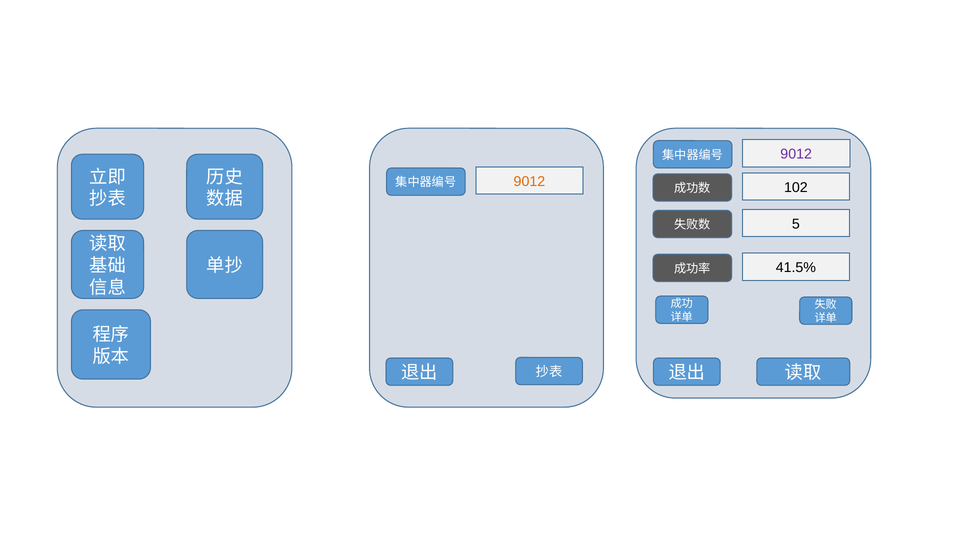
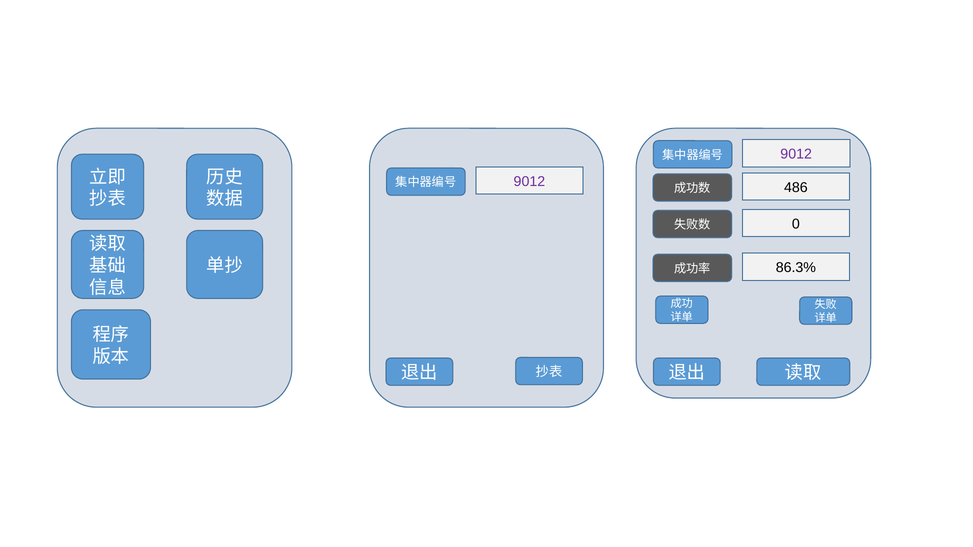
9012 at (529, 182) colour: orange -> purple
102: 102 -> 486
5: 5 -> 0
41.5%: 41.5% -> 86.3%
